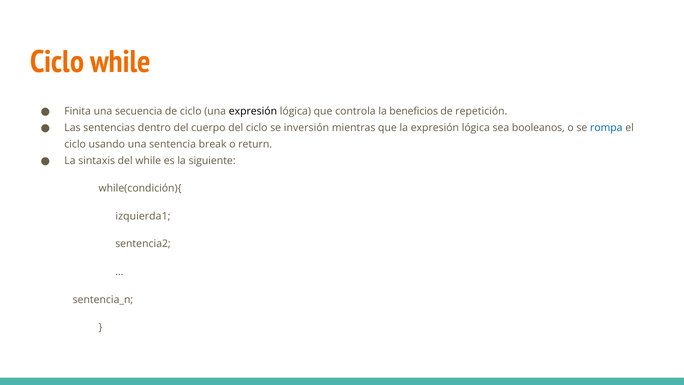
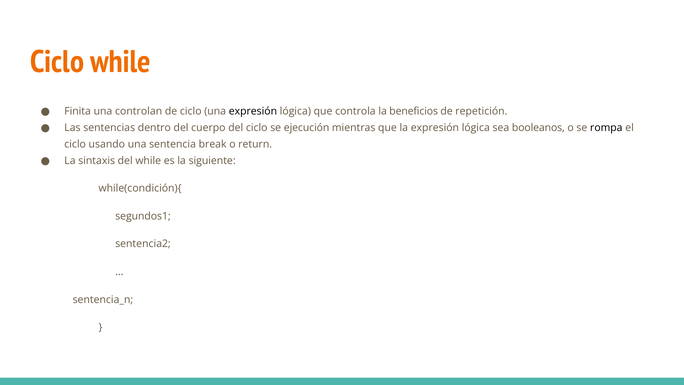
secuencia: secuencia -> controlan
inversión: inversión -> ejecución
rompa colour: blue -> black
izquierda1: izquierda1 -> segundos1
